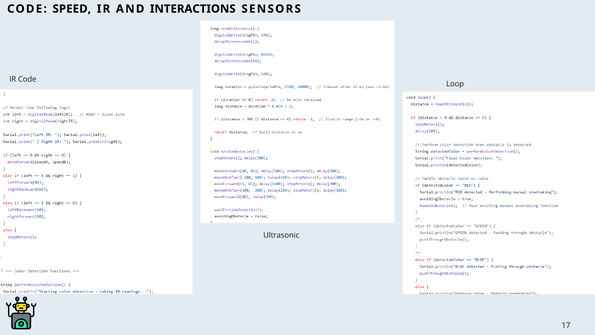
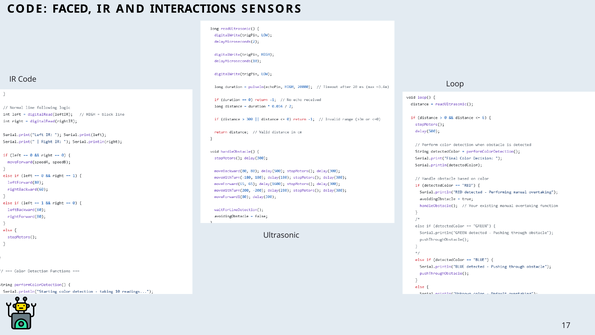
SPEED: SPEED -> FACED
